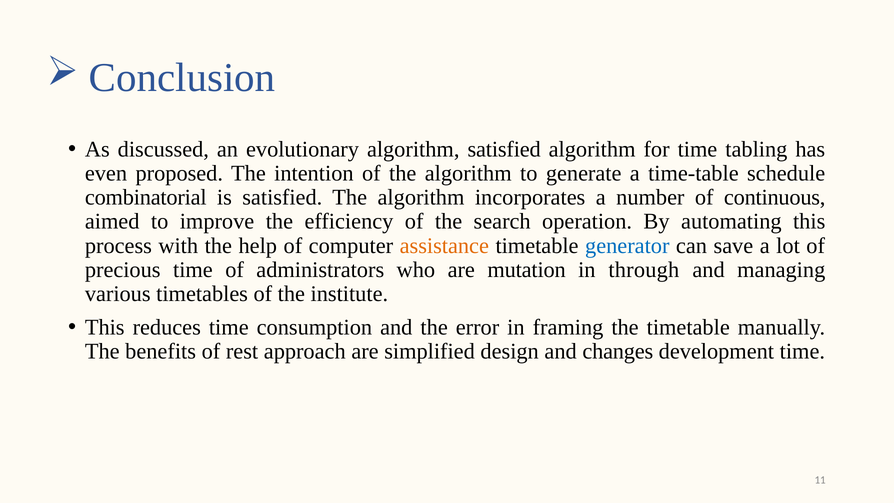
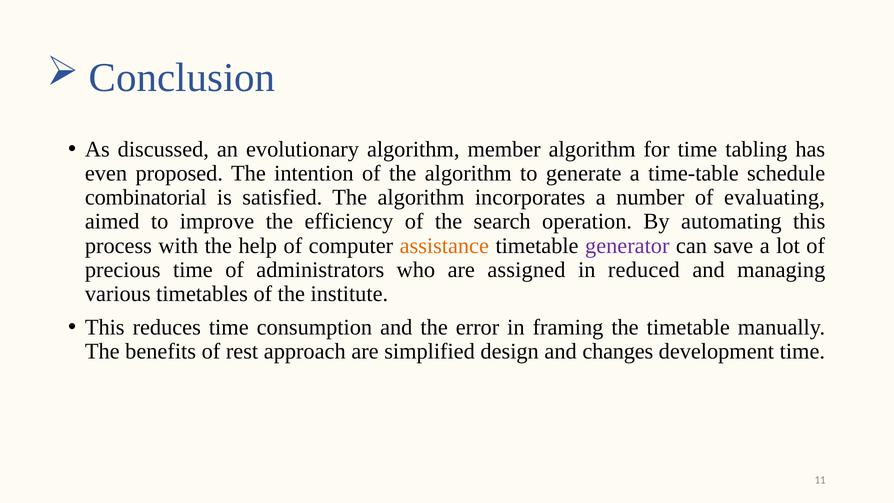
algorithm satisfied: satisfied -> member
continuous: continuous -> evaluating
generator colour: blue -> purple
mutation: mutation -> assigned
through: through -> reduced
